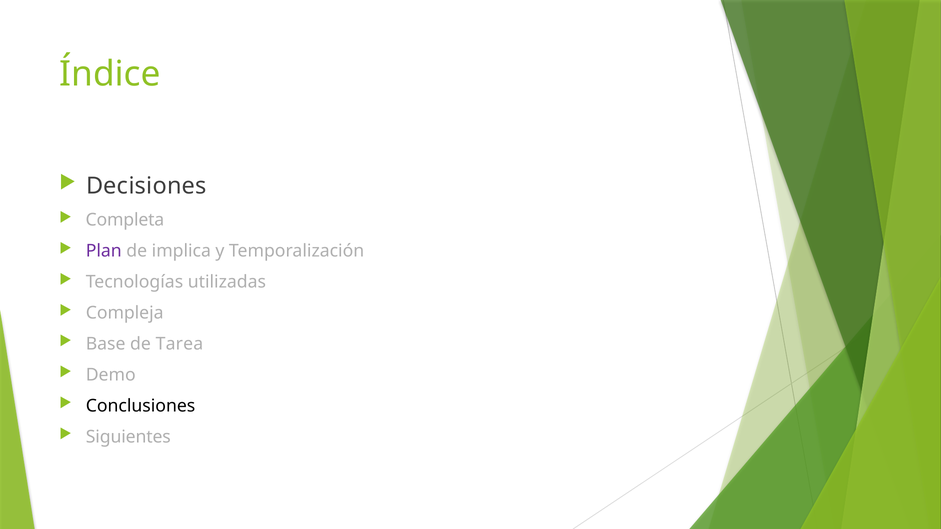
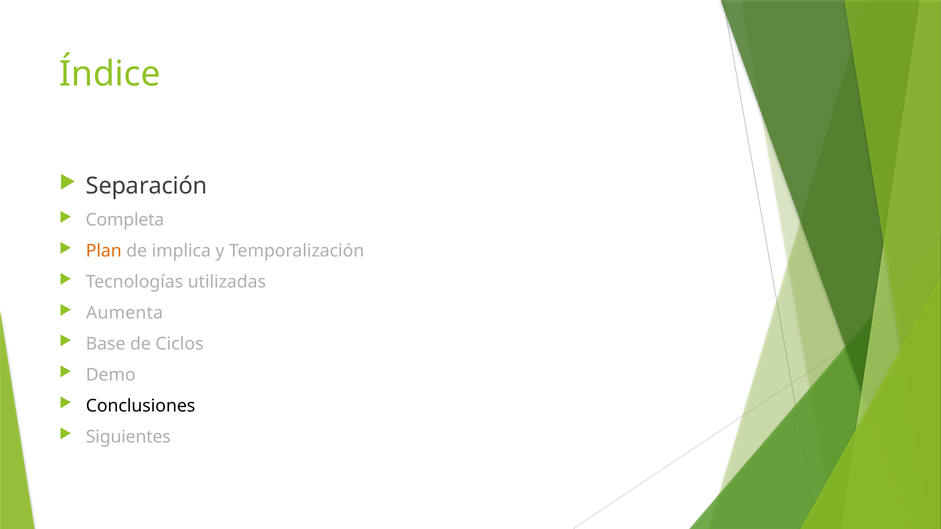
Decisiones: Decisiones -> Separación
Plan colour: purple -> orange
Compleja: Compleja -> Aumenta
Tarea: Tarea -> Ciclos
